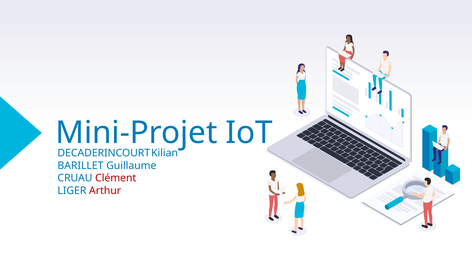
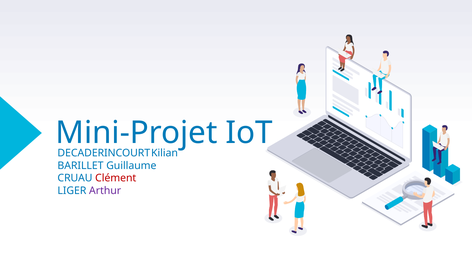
Arthur colour: red -> purple
